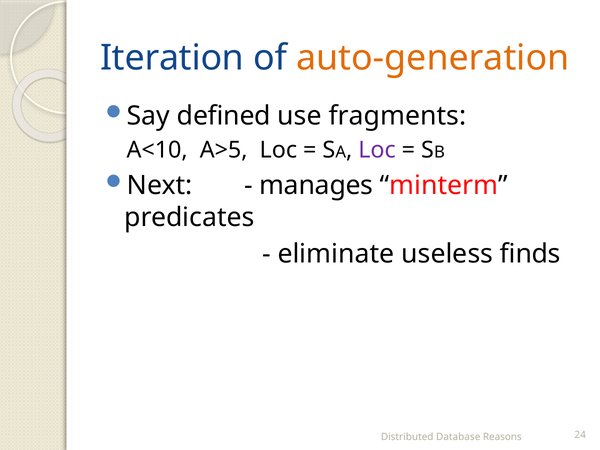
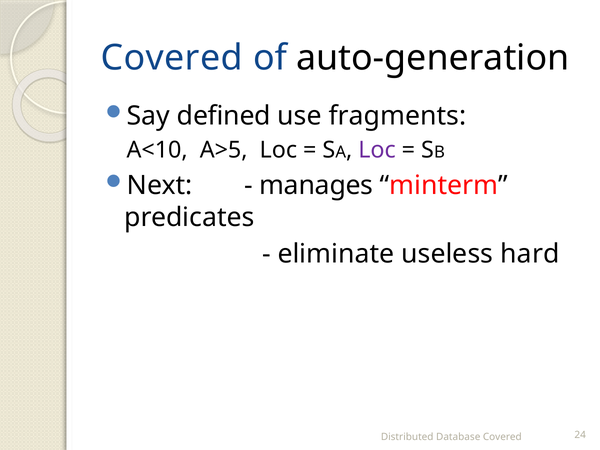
Iteration at (172, 58): Iteration -> Covered
auto-generation colour: orange -> black
finds: finds -> hard
Database Reasons: Reasons -> Covered
